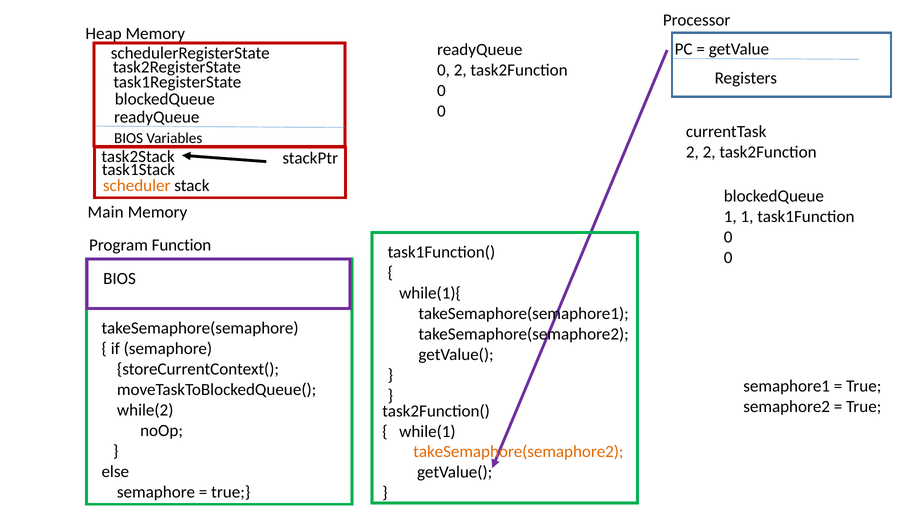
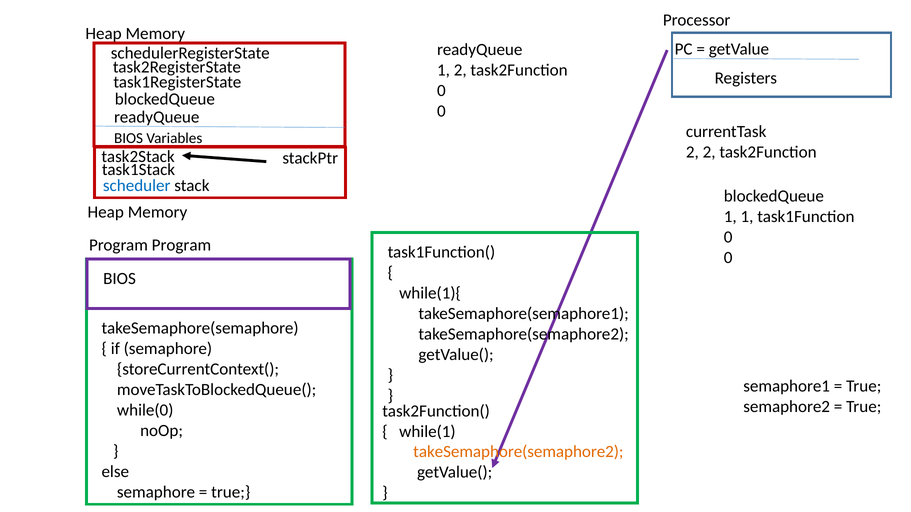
0 at (444, 70): 0 -> 1
scheduler colour: orange -> blue
Main at (106, 212): Main -> Heap
Program Function: Function -> Program
while(2: while(2 -> while(0
